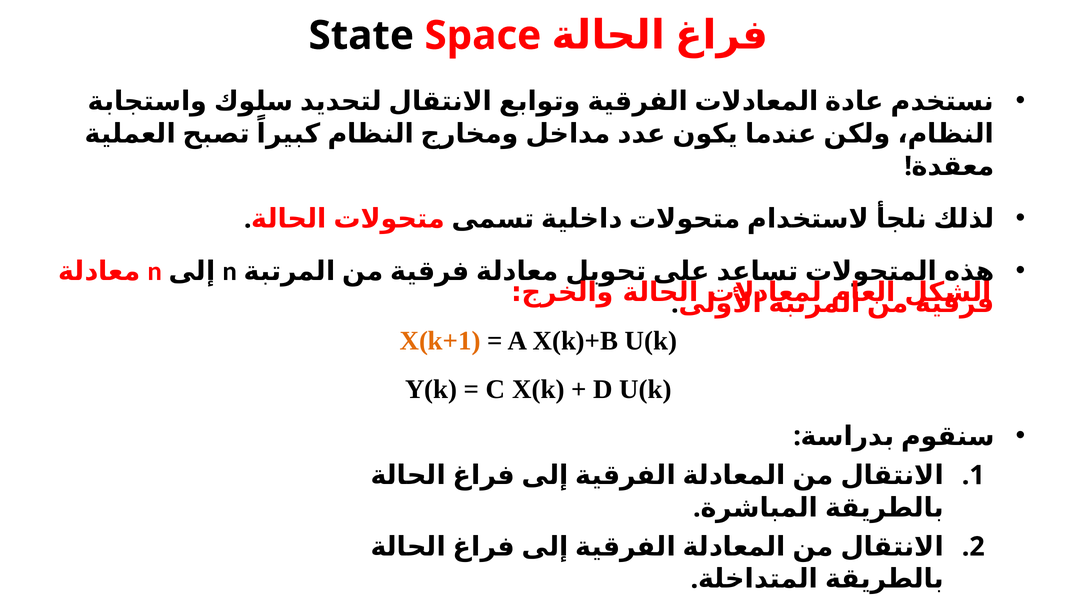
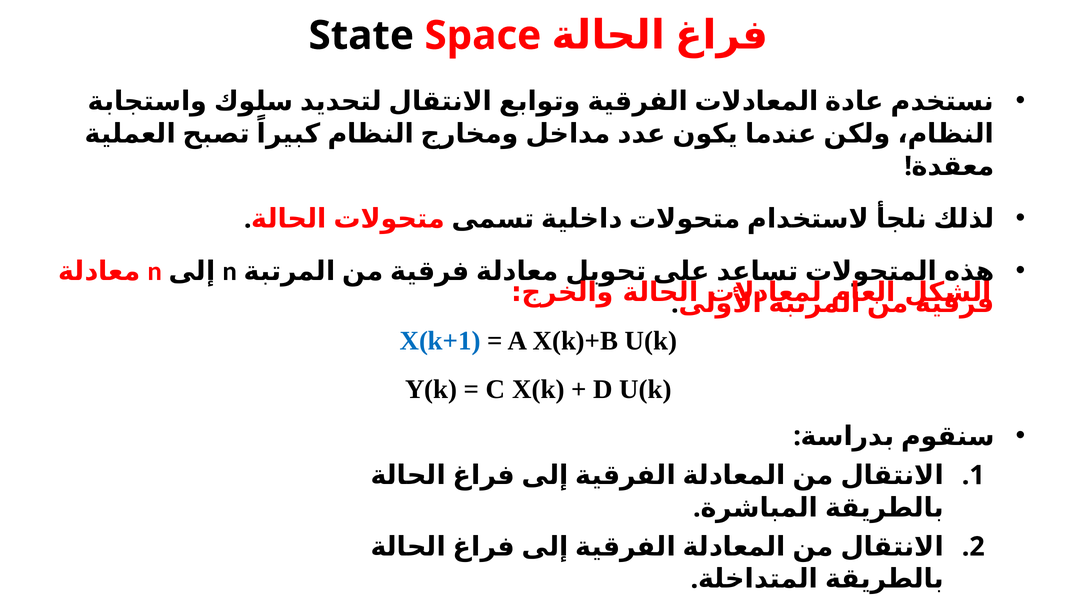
X(k+1 colour: orange -> blue
